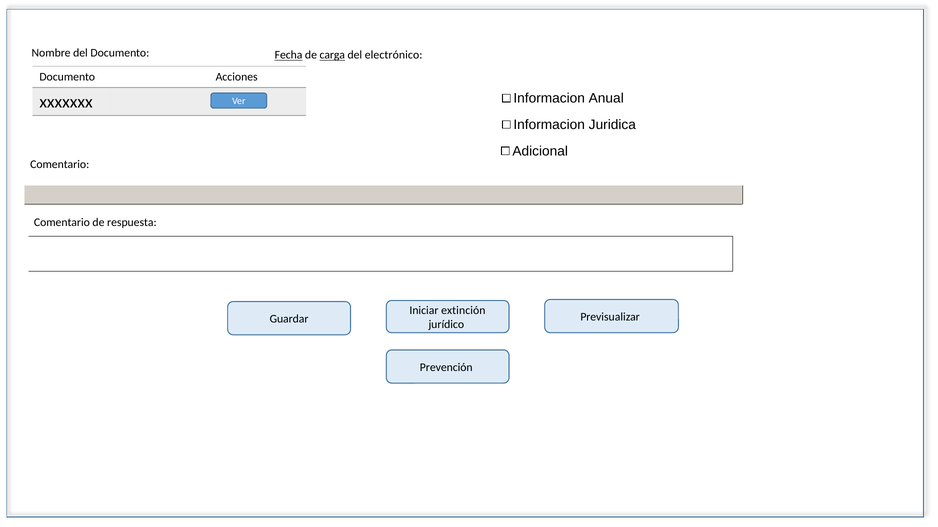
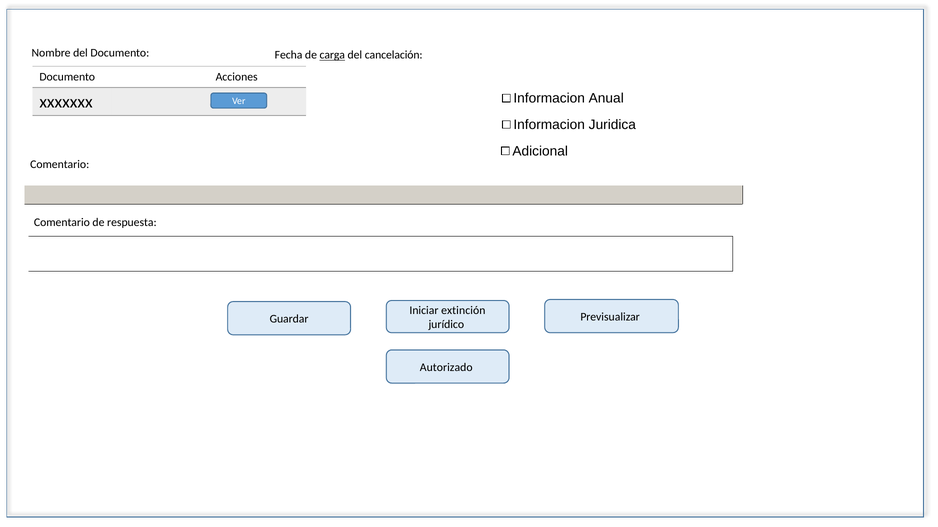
Fecha underline: present -> none
electrónico: electrónico -> cancelación
Prevención: Prevención -> Autorizado
